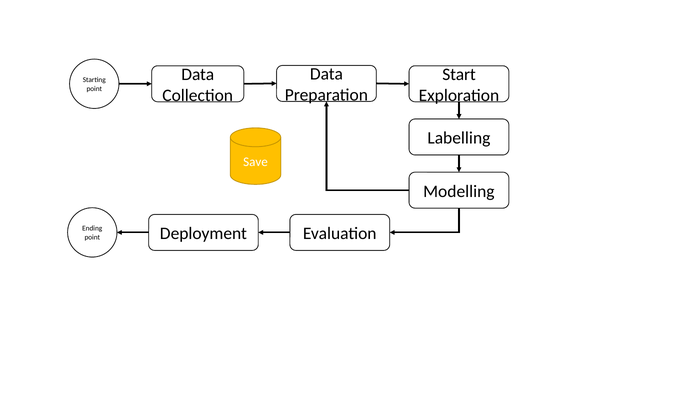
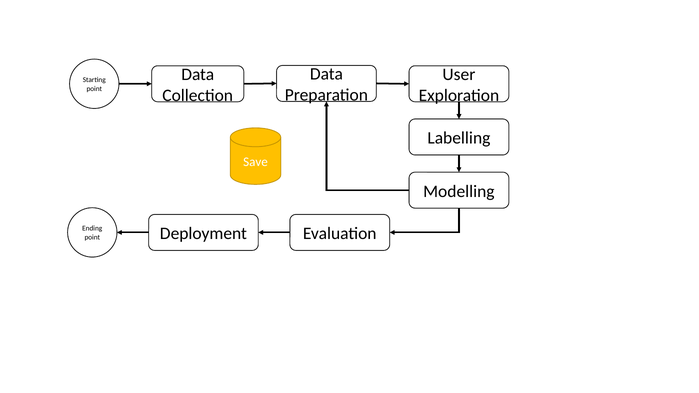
Start: Start -> User
